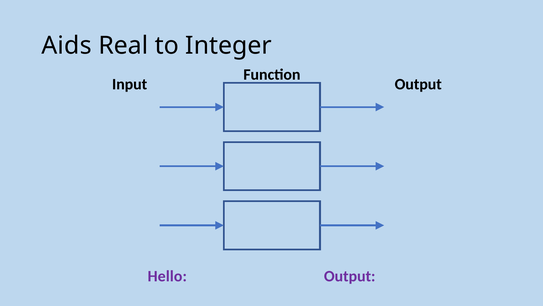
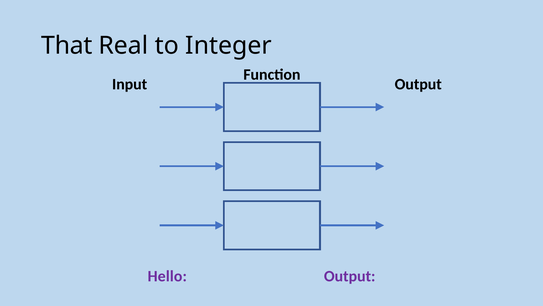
Aids: Aids -> That
